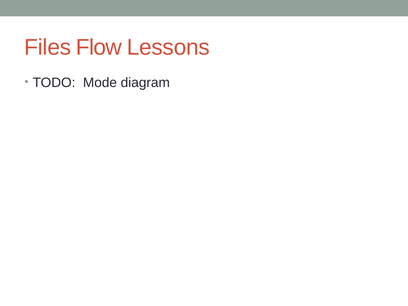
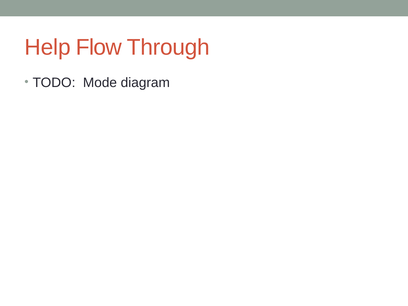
Files: Files -> Help
Lessons: Lessons -> Through
